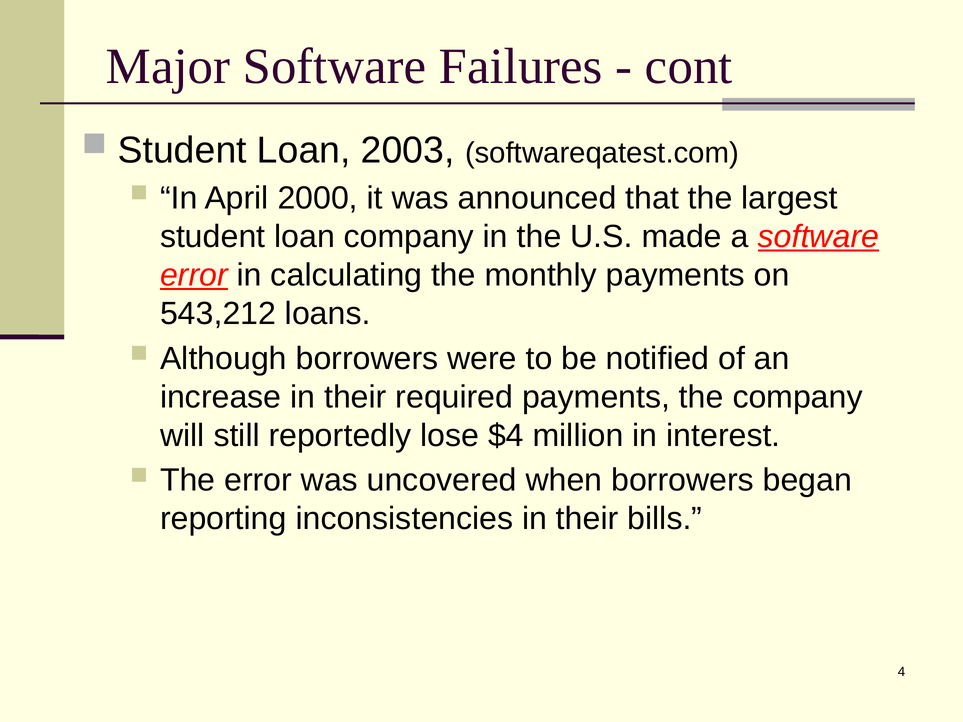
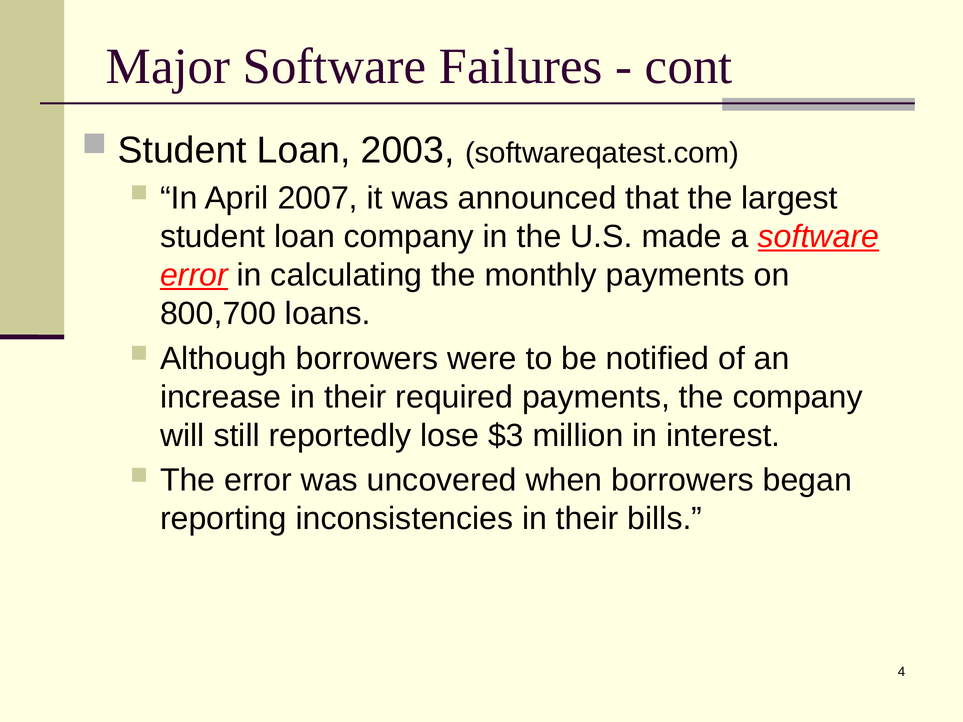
2000: 2000 -> 2007
543,212: 543,212 -> 800,700
$4: $4 -> $3
